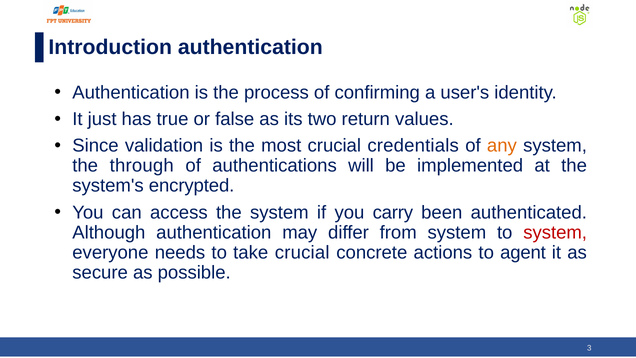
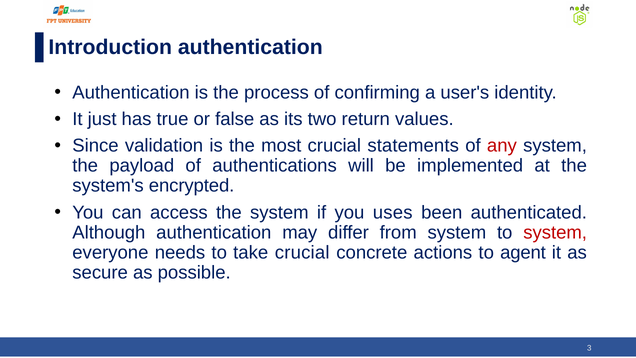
credentials: credentials -> statements
any colour: orange -> red
through: through -> payload
carry: carry -> uses
